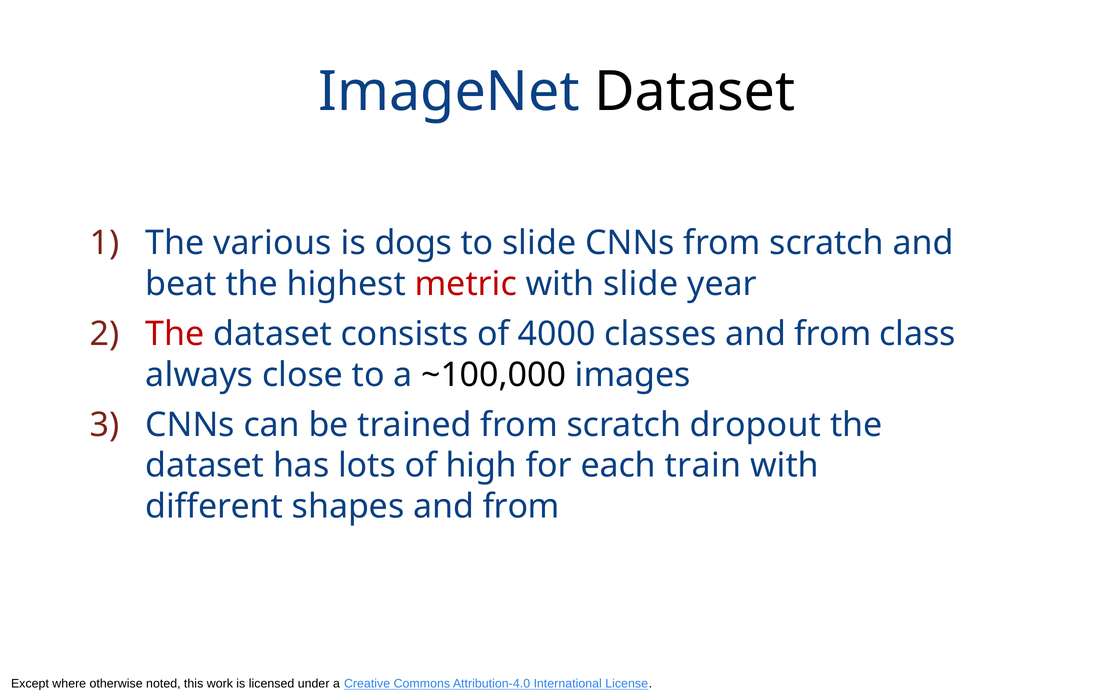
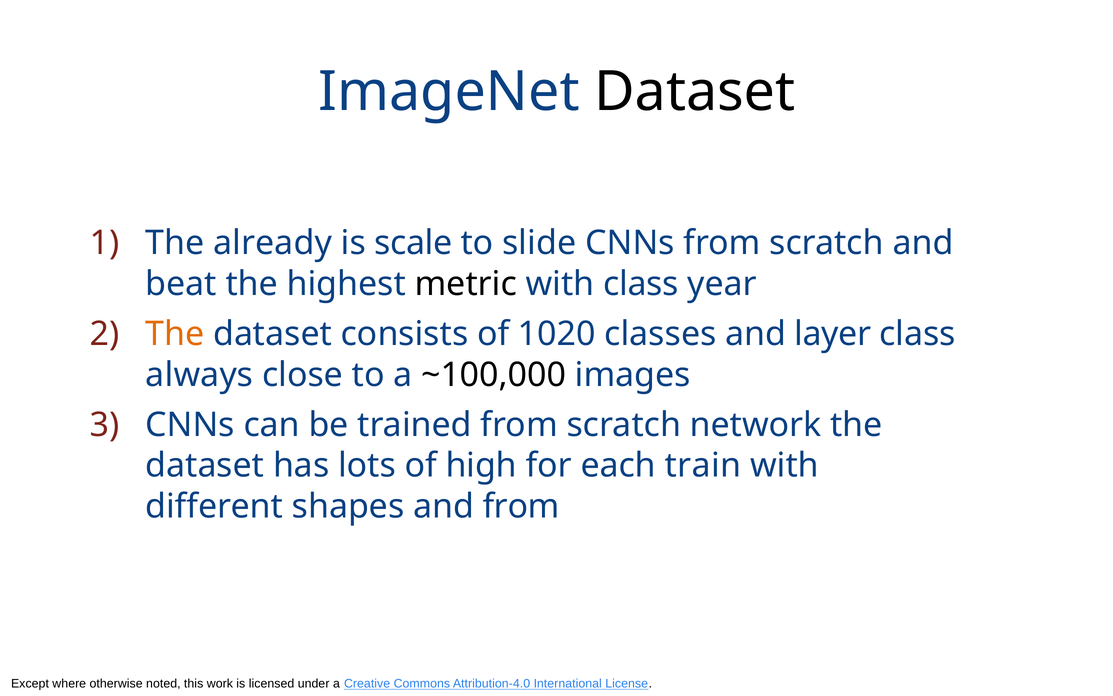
various: various -> already
dogs: dogs -> scale
metric colour: red -> black
with slide: slide -> class
The at (175, 334) colour: red -> orange
4000: 4000 -> 1020
classes and from: from -> layer
dropout: dropout -> network
